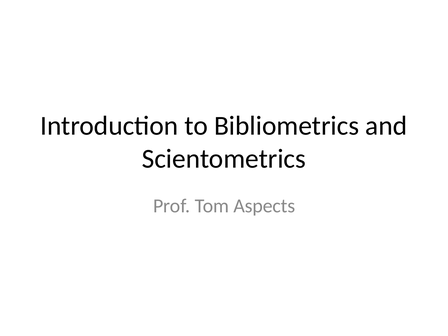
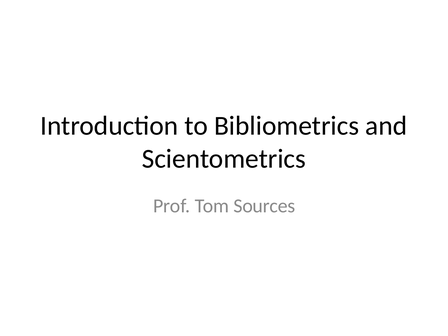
Aspects: Aspects -> Sources
